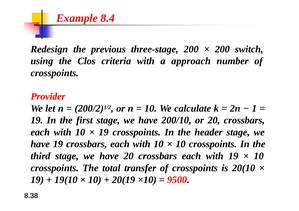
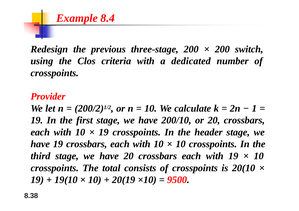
approach: approach -> dedicated
transfer: transfer -> consists
